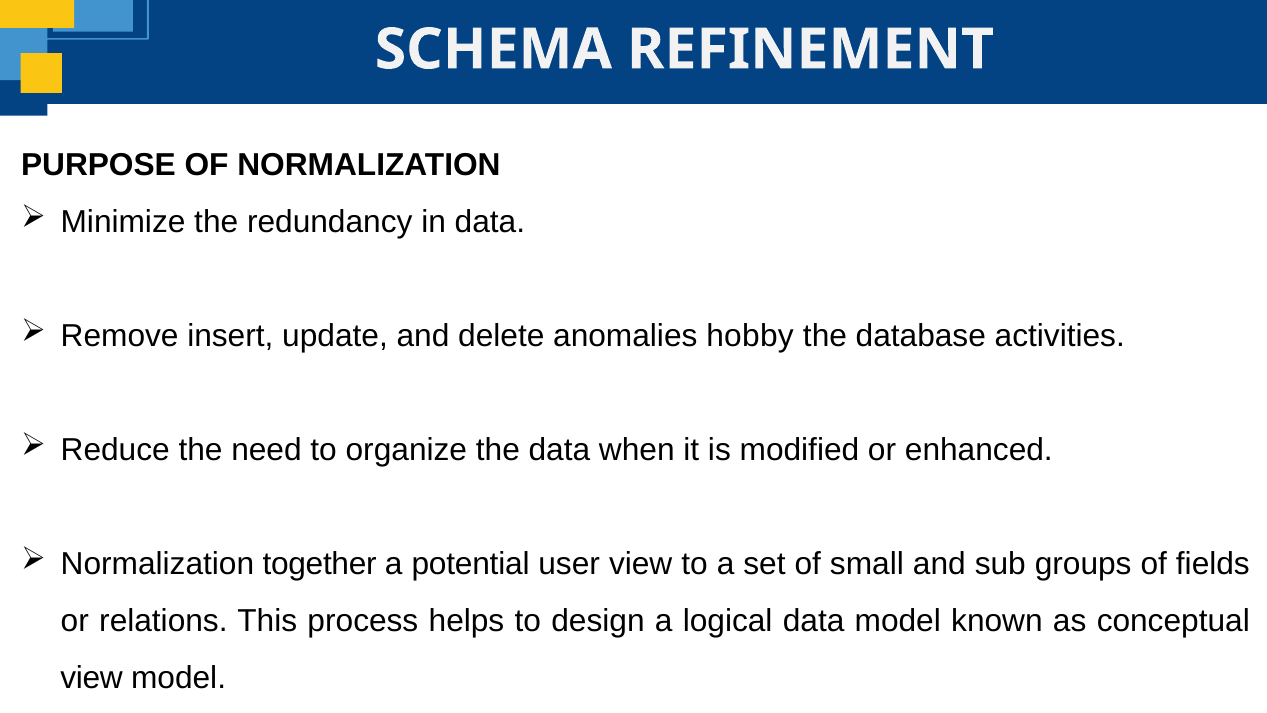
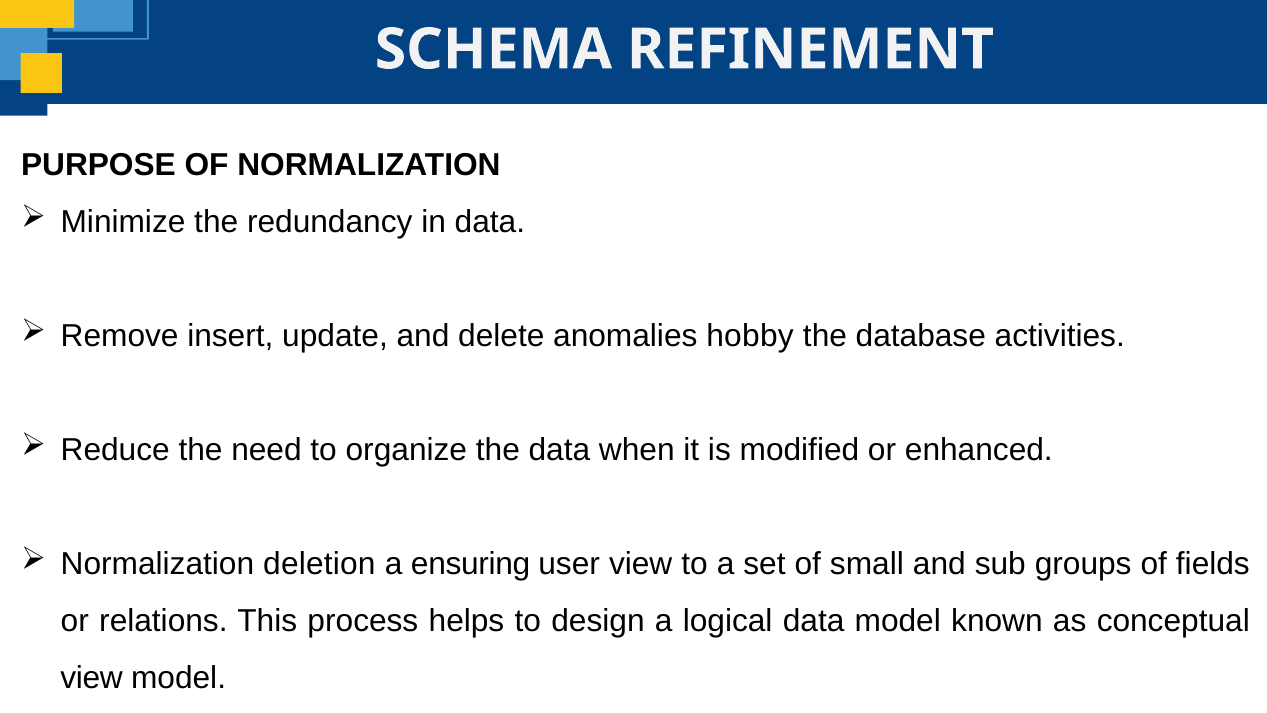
together: together -> deletion
potential: potential -> ensuring
